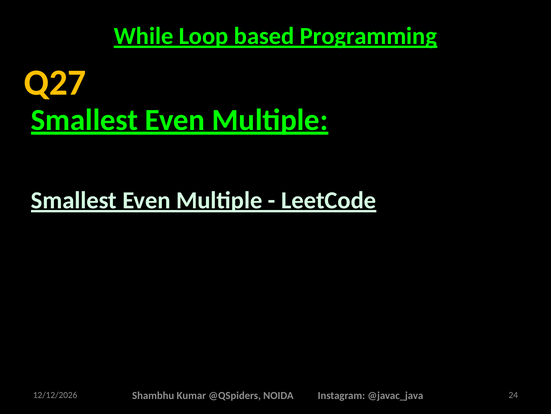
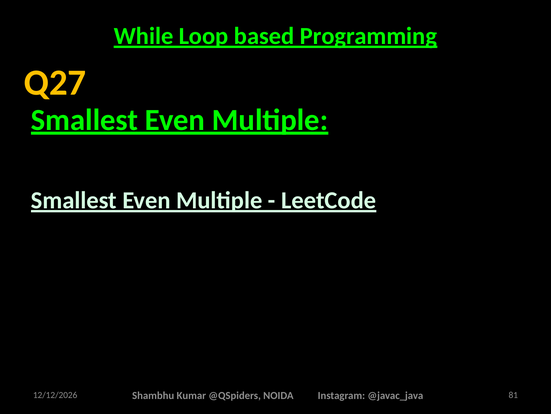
24: 24 -> 81
